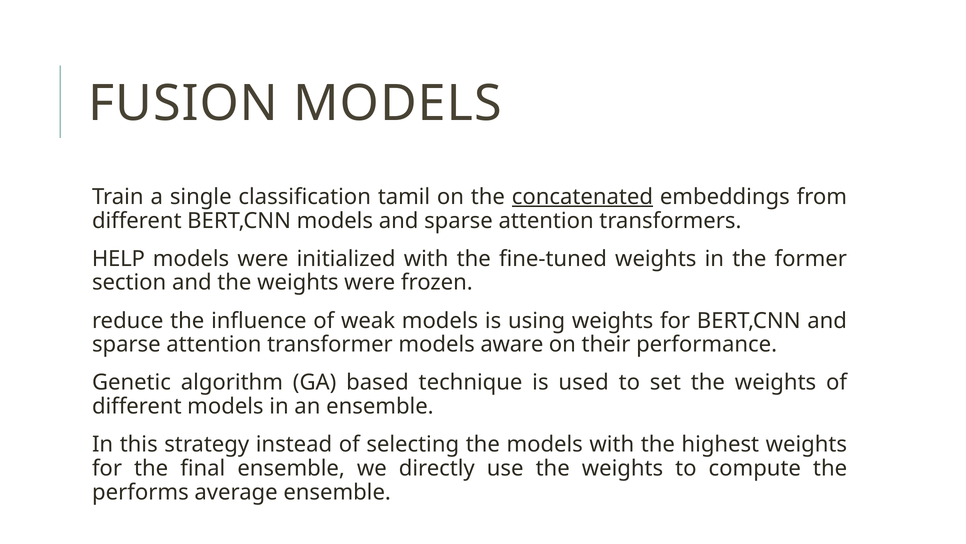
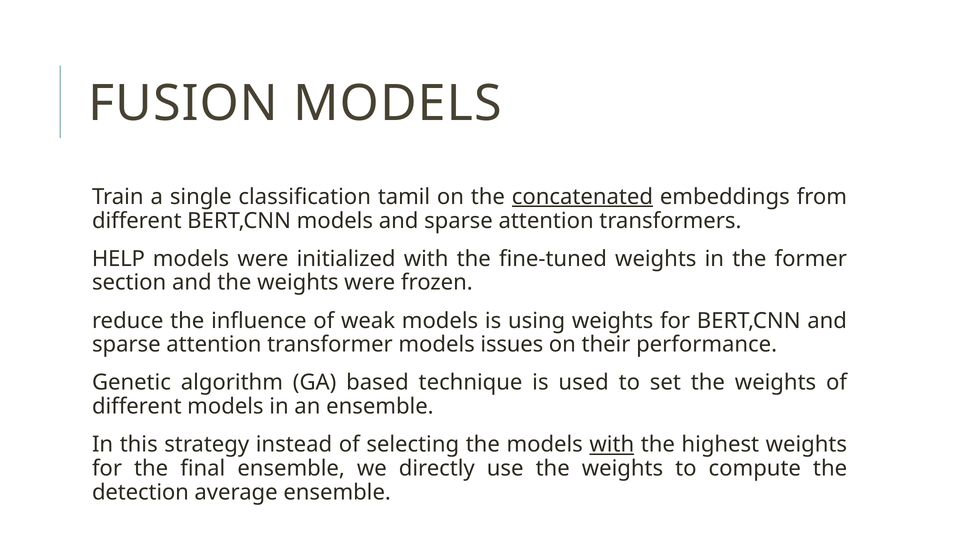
aware: aware -> issues
with at (612, 444) underline: none -> present
performs: performs -> detection
